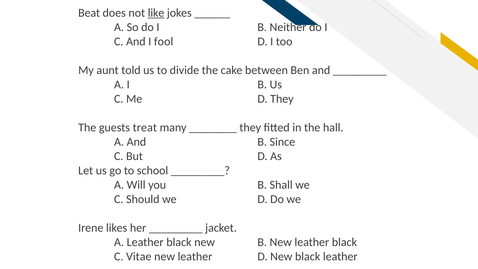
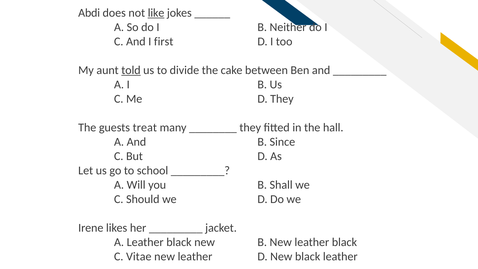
Beat: Beat -> Abdi
fool: fool -> first
told underline: none -> present
